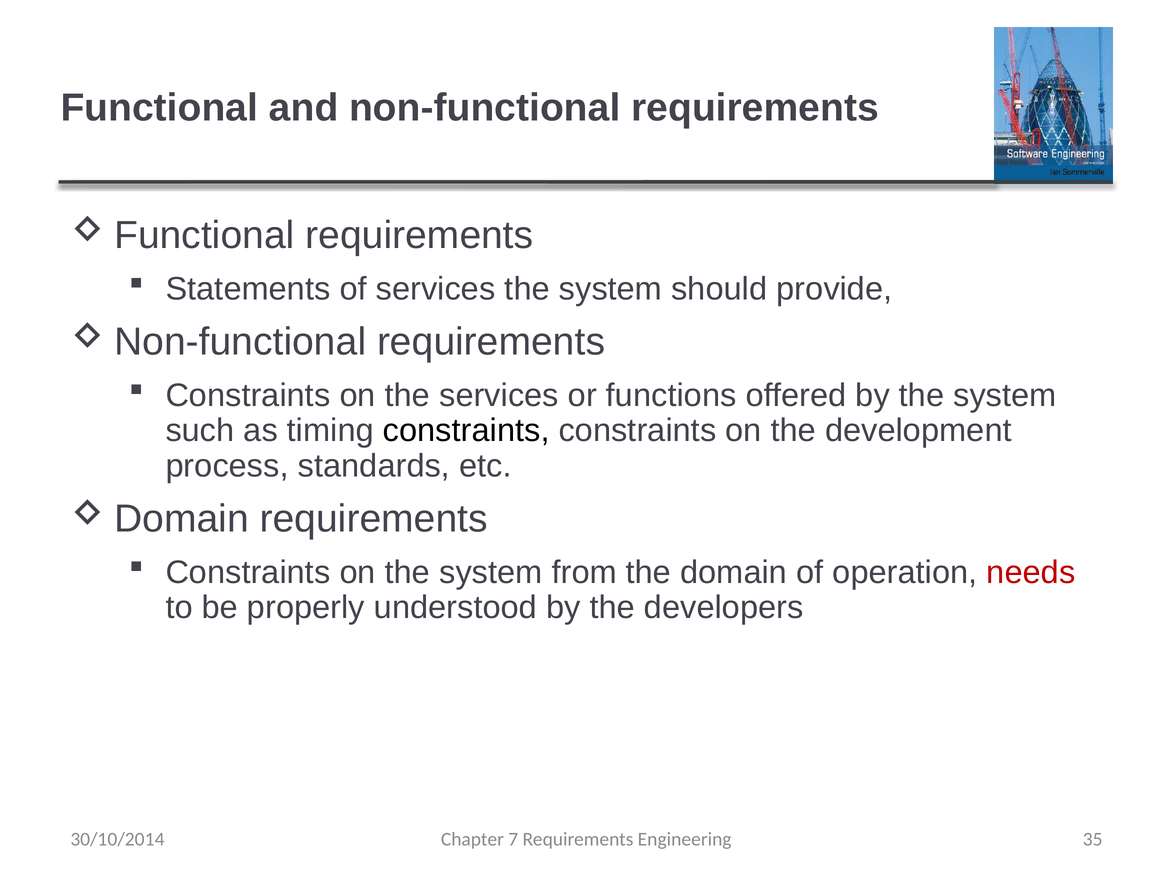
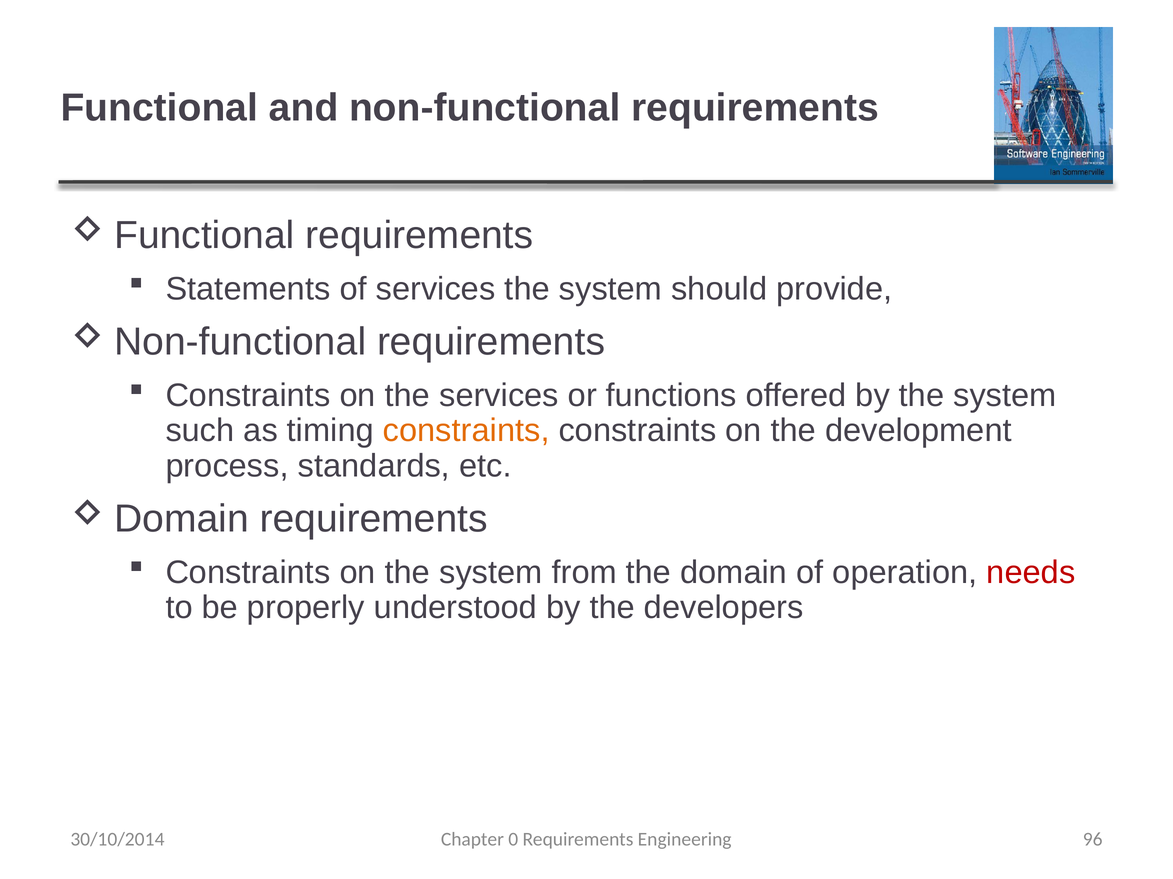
constraints at (466, 431) colour: black -> orange
7: 7 -> 0
35: 35 -> 96
